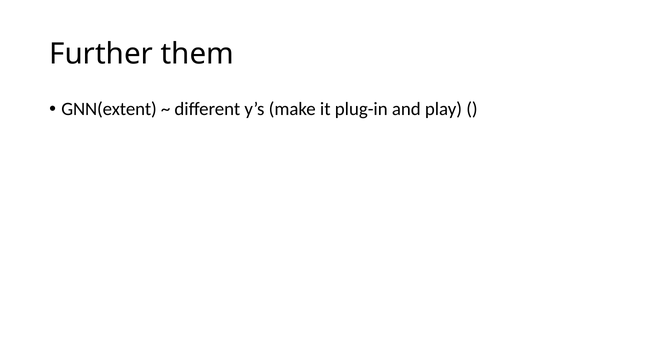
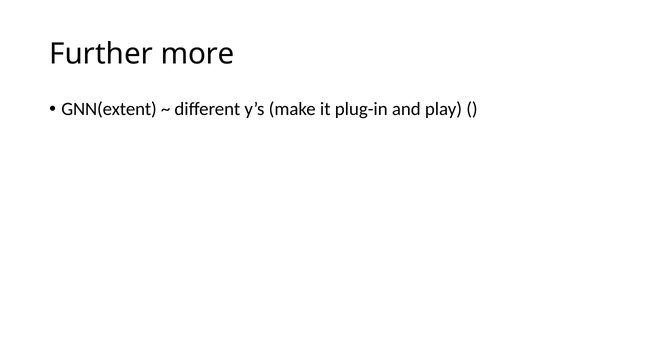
them: them -> more
